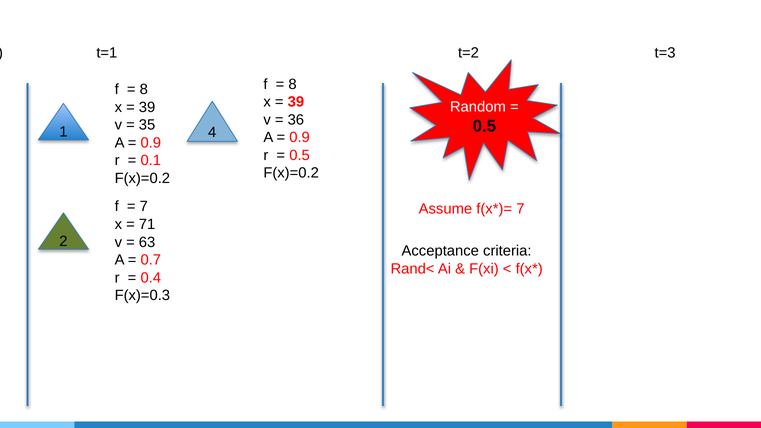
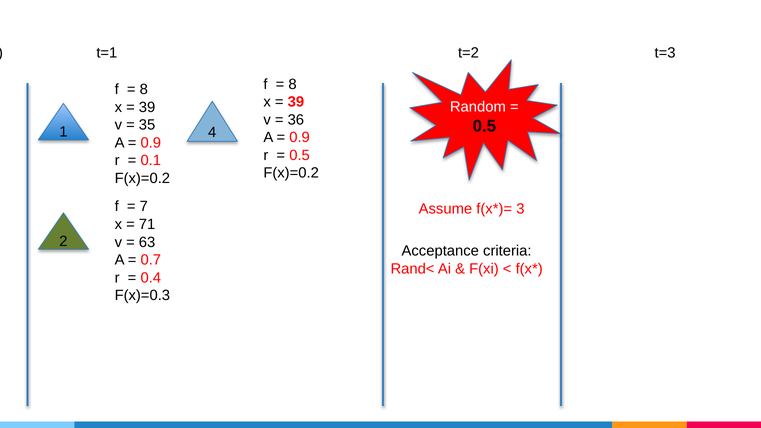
7 at (520, 209): 7 -> 3
